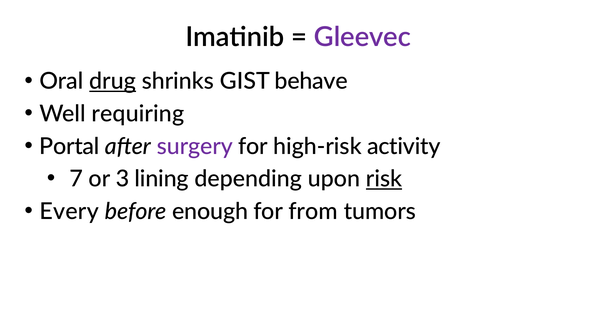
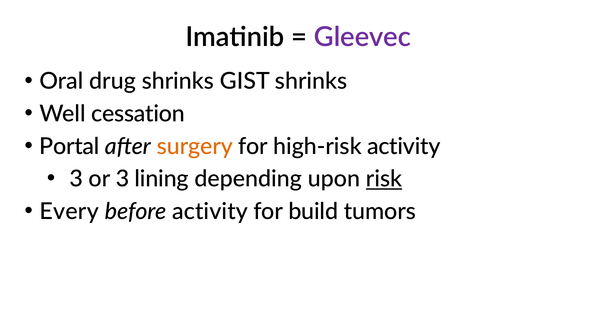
drug underline: present -> none
GIST behave: behave -> shrinks
requiring: requiring -> cessation
surgery colour: purple -> orange
7 at (76, 179): 7 -> 3
before enough: enough -> activity
from: from -> build
